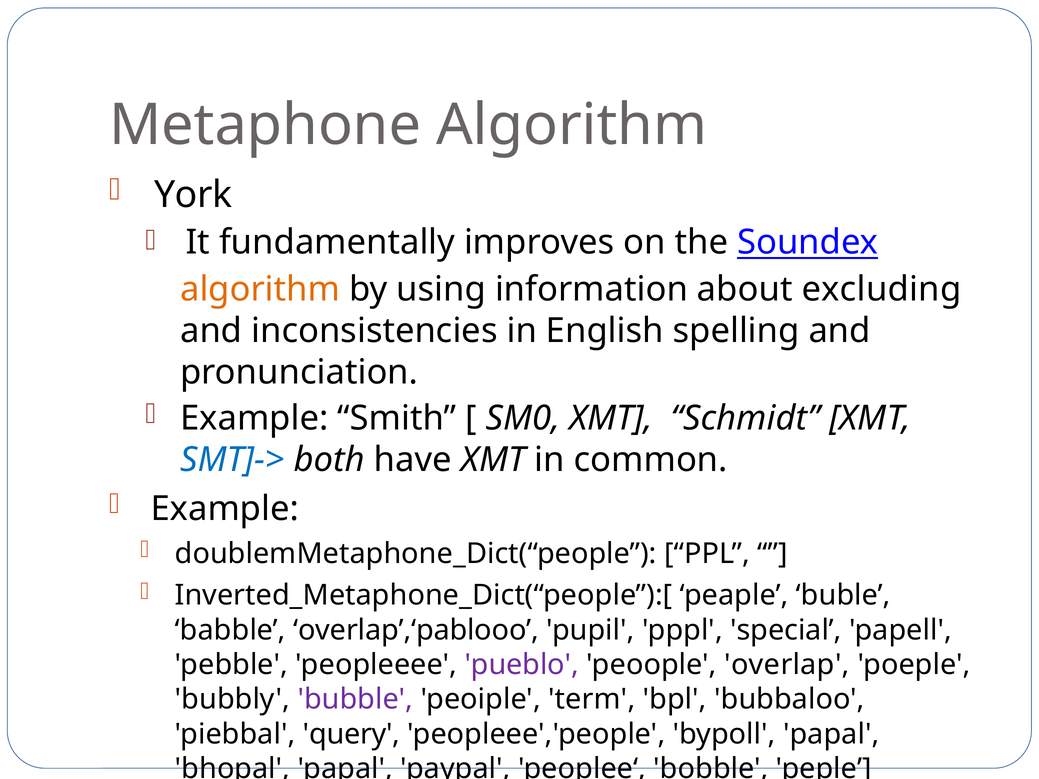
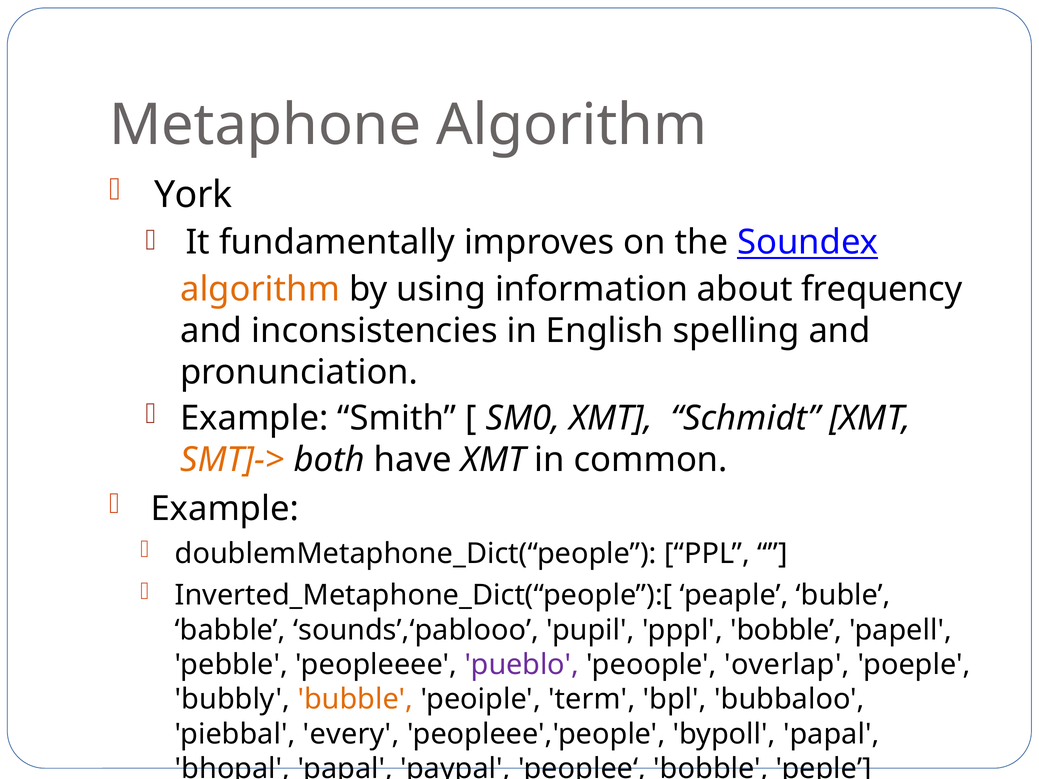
excluding: excluding -> frequency
SMT]-> colour: blue -> orange
overlap’,‘pablooo: overlap’,‘pablooo -> sounds’,‘pablooo
pppl special: special -> bobble
bubble colour: purple -> orange
query: query -> every
